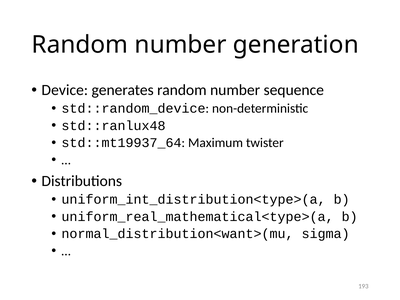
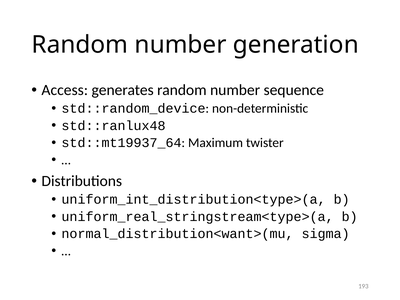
Device: Device -> Access
uniform_real_mathematical<type>(a: uniform_real_mathematical<type>(a -> uniform_real_stringstream<type>(a
